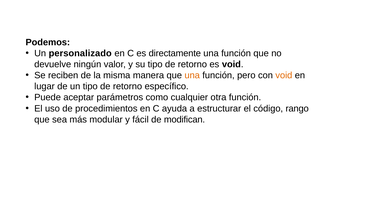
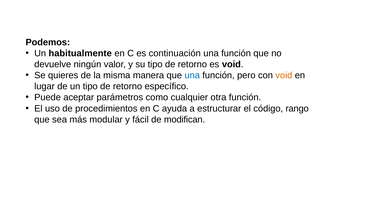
personalizado: personalizado -> habitualmente
directamente: directamente -> continuación
reciben: reciben -> quieres
una at (192, 75) colour: orange -> blue
